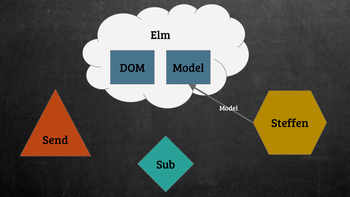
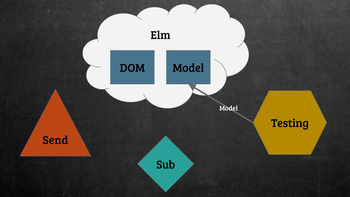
Steffen: Steffen -> Testing
